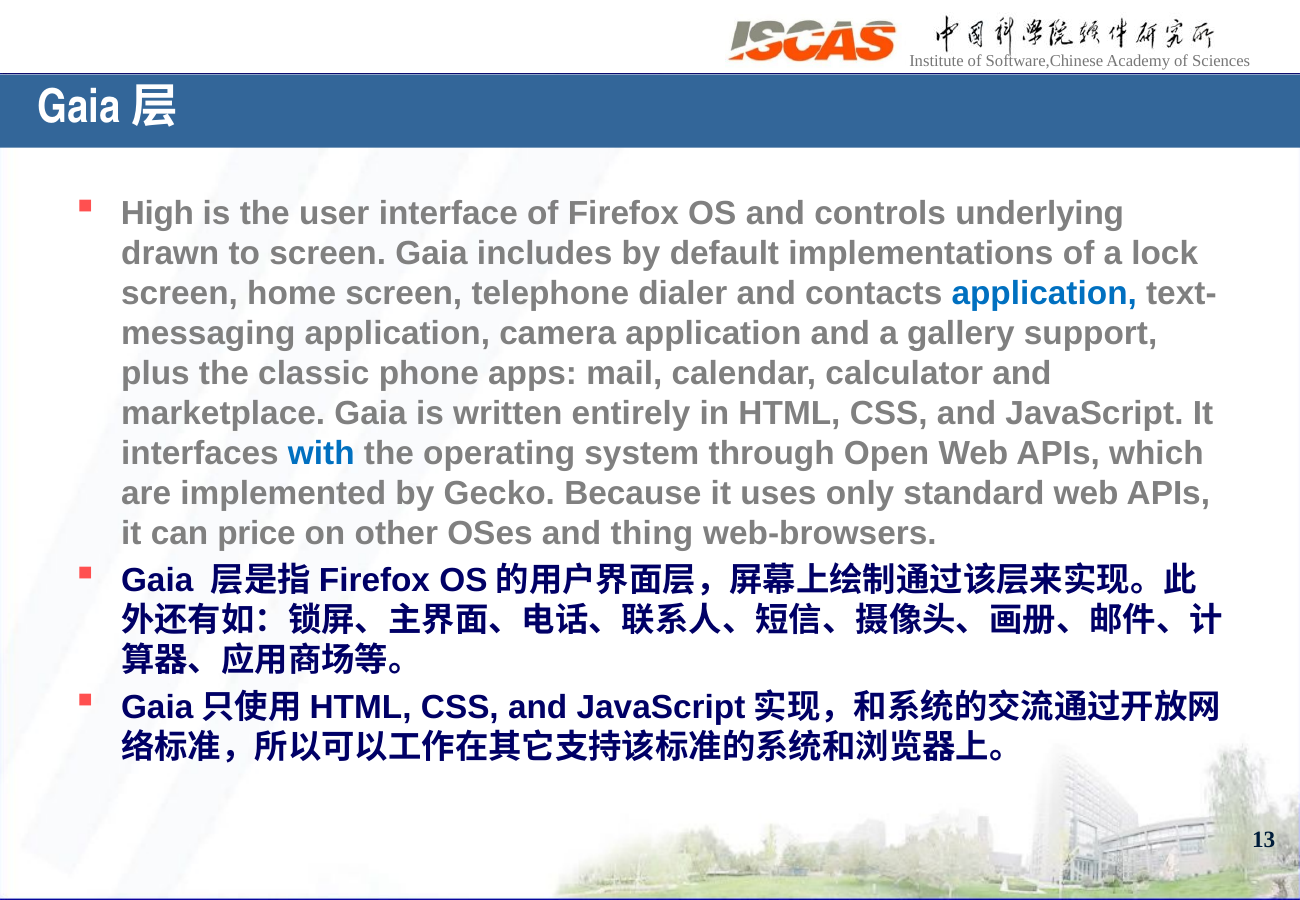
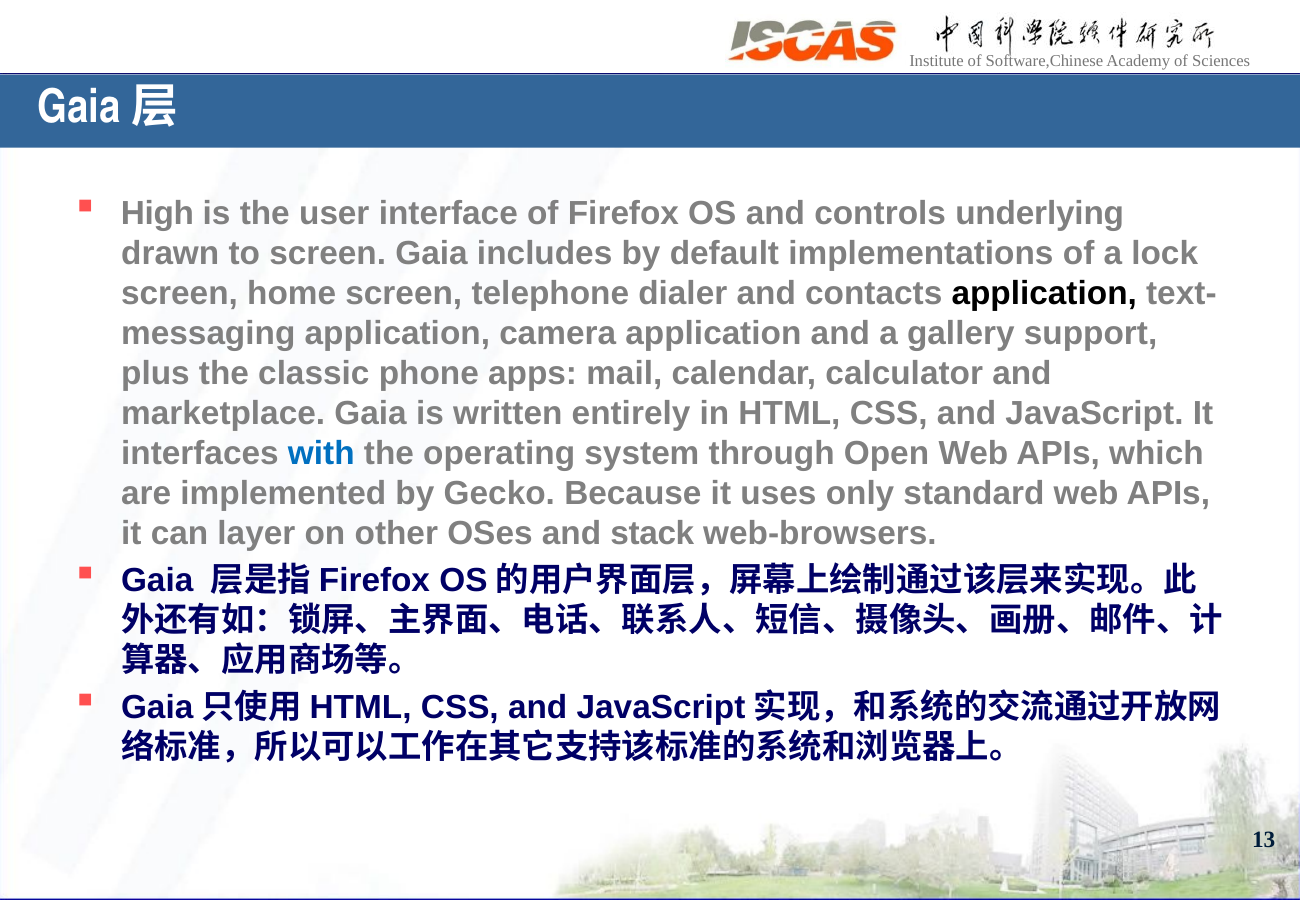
application at (1044, 294) colour: blue -> black
price: price -> layer
thing: thing -> stack
